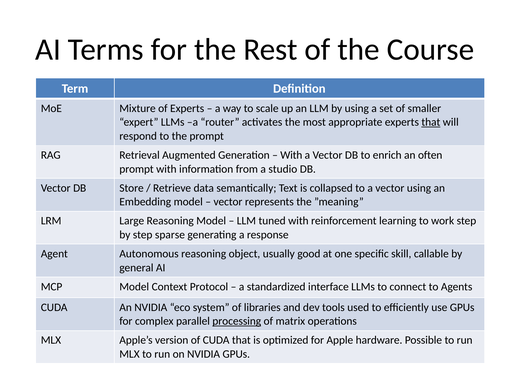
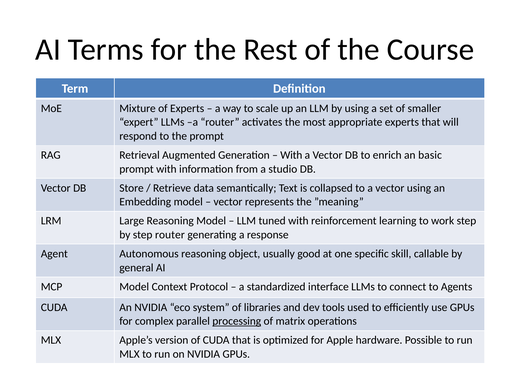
that at (431, 122) underline: present -> none
often: often -> basic
step sparse: sparse -> router
